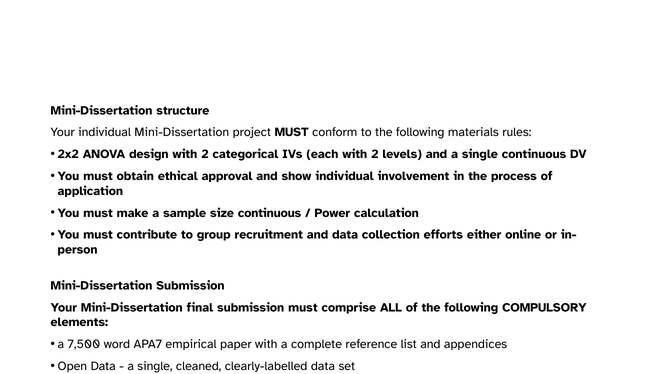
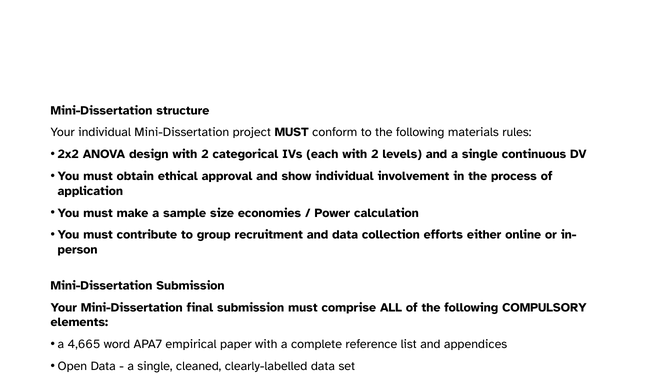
size continuous: continuous -> economies
7,500: 7,500 -> 4,665
